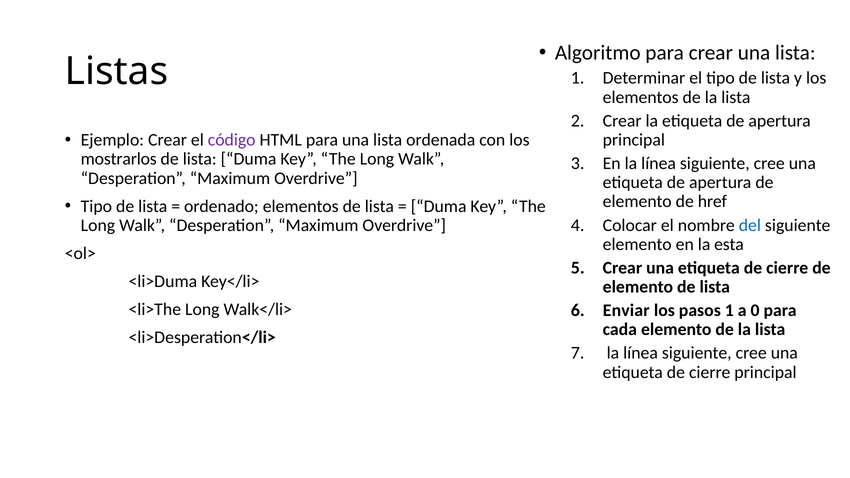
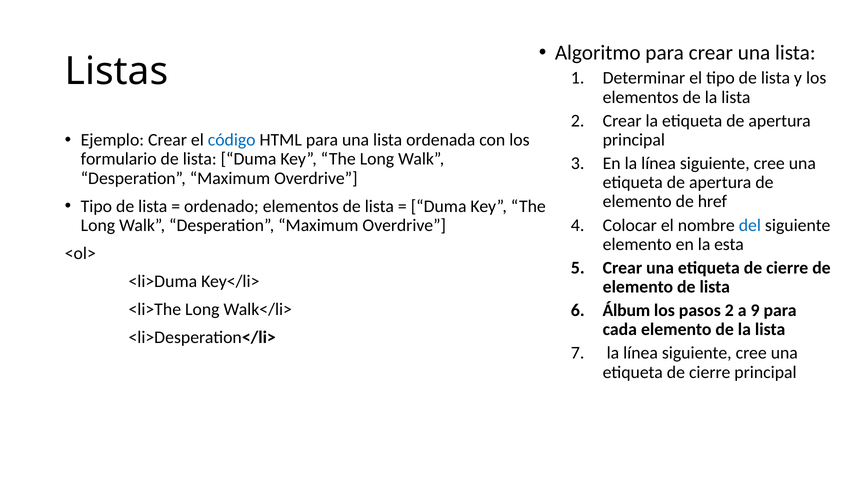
código colour: purple -> blue
mostrarlos: mostrarlos -> formulario
Enviar: Enviar -> Álbum
pasos 1: 1 -> 2
0: 0 -> 9
